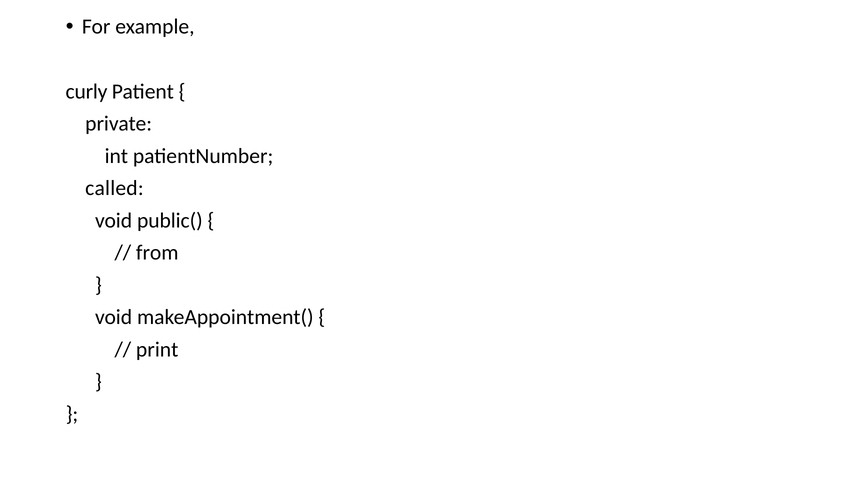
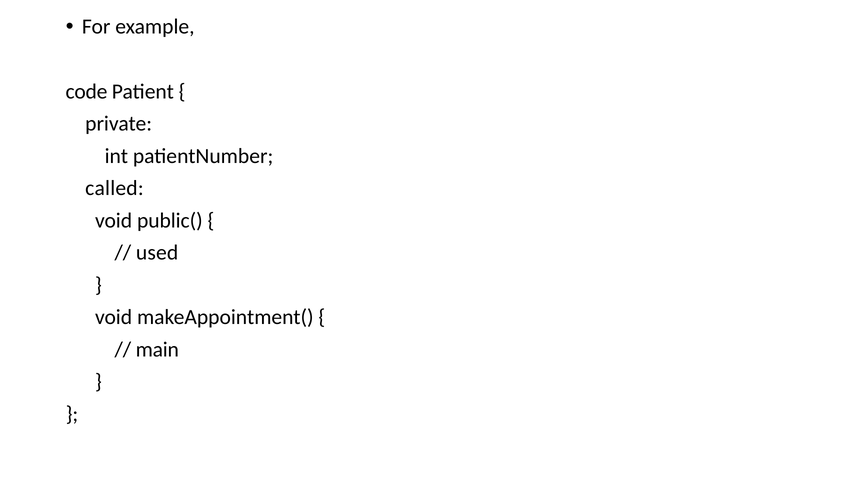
curly: curly -> code
from: from -> used
print: print -> main
